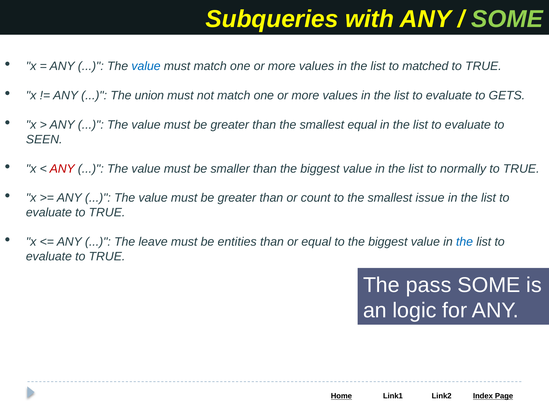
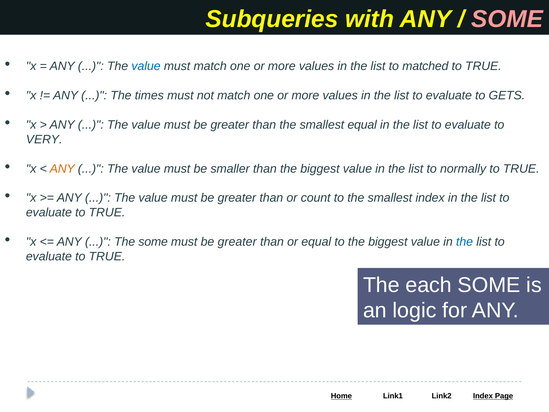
SOME at (507, 19) colour: light green -> pink
union: union -> times
SEEN: SEEN -> VERY
ANY at (62, 169) colour: red -> orange
smallest issue: issue -> index
The leave: leave -> some
entities at (237, 242): entities -> greater
pass: pass -> each
